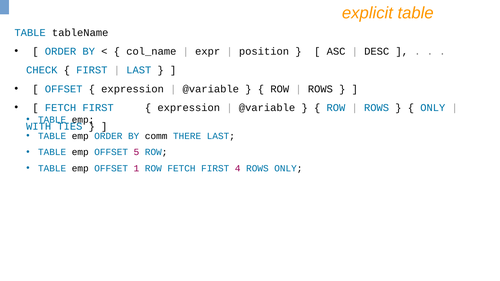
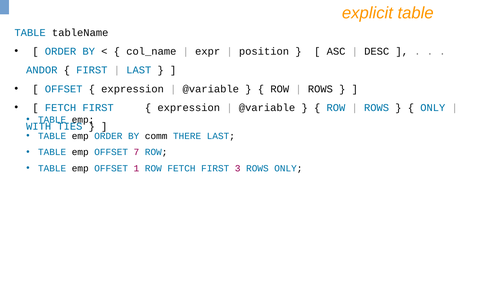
CHECK: CHECK -> ANDOR
5: 5 -> 7
4: 4 -> 3
